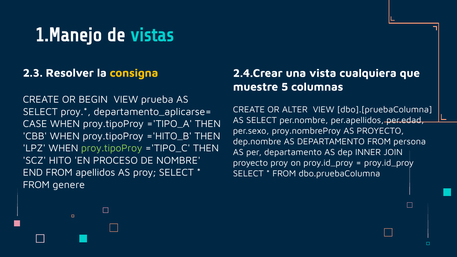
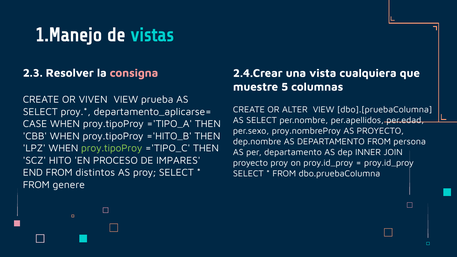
consigna colour: yellow -> pink
BEGIN: BEGIN -> VIVEN
NOMBRE: NOMBRE -> IMPARES
apellidos: apellidos -> distintos
